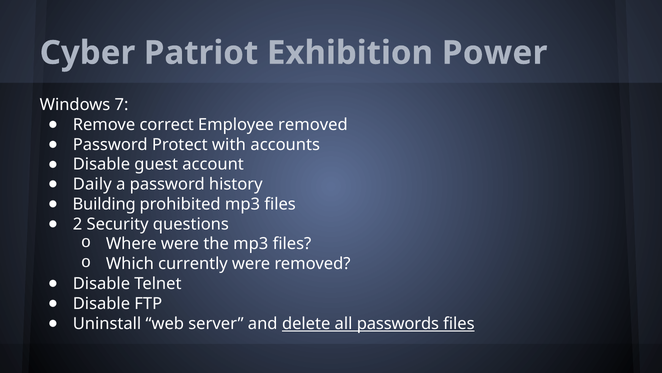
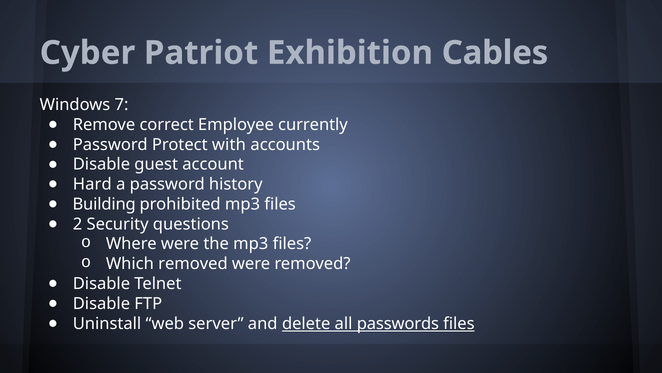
Power: Power -> Cables
Employee removed: removed -> currently
Daily: Daily -> Hard
Which currently: currently -> removed
